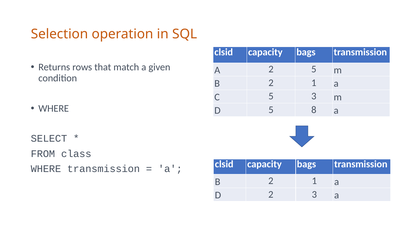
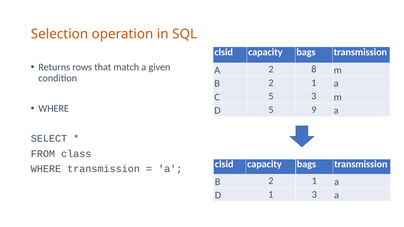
2 5: 5 -> 8
8: 8 -> 9
D 2: 2 -> 1
